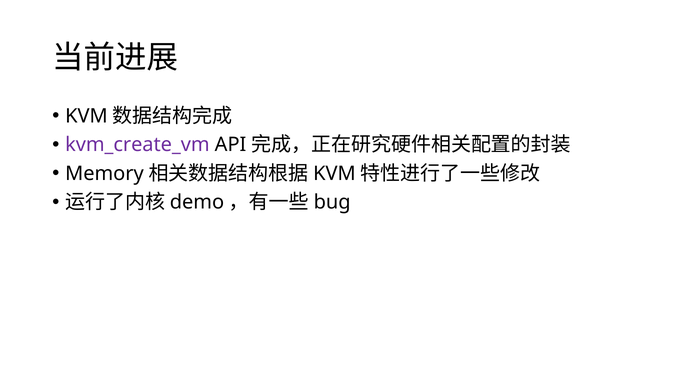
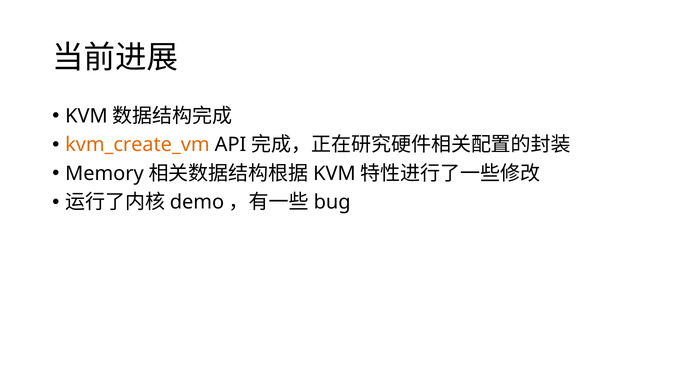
kvm_create_vm colour: purple -> orange
